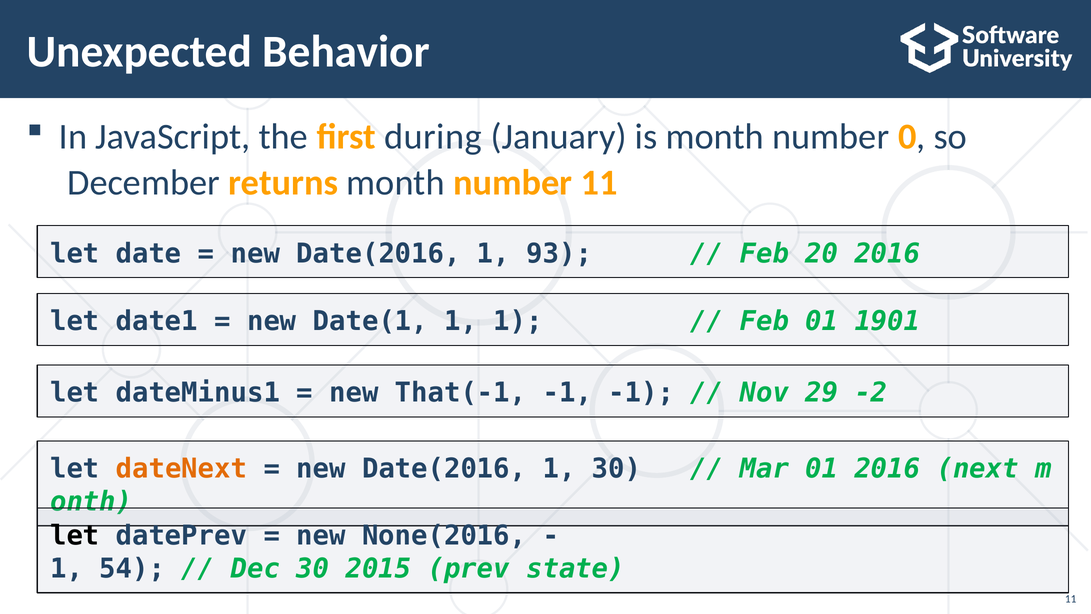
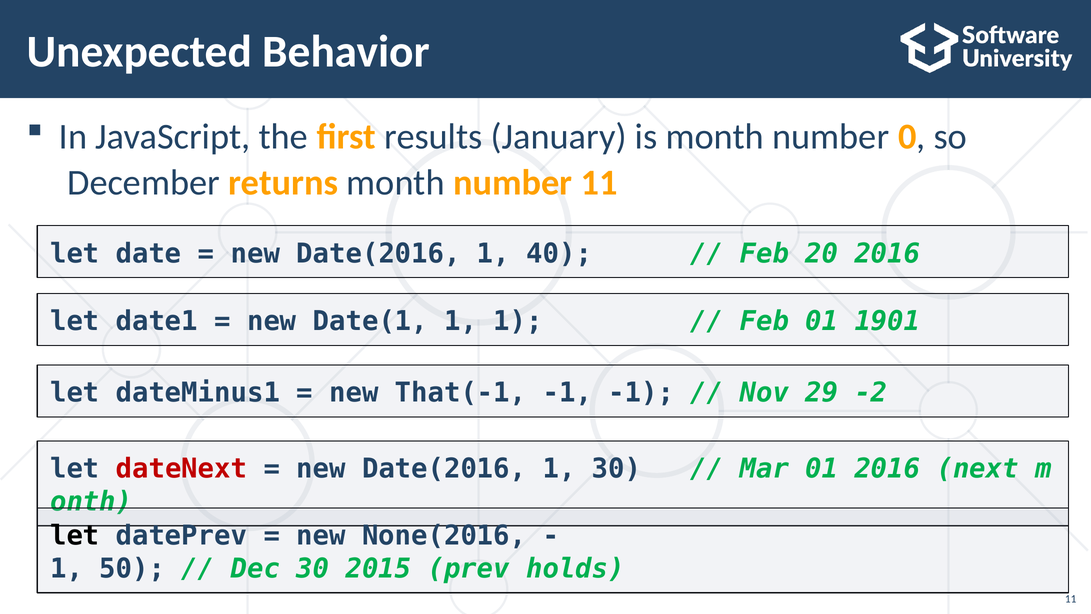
during: during -> results
93: 93 -> 40
dateNext colour: orange -> red
54: 54 -> 50
state: state -> holds
